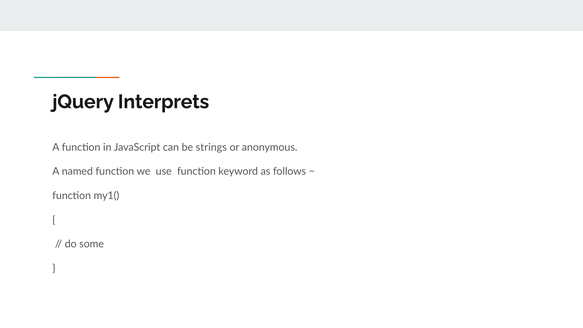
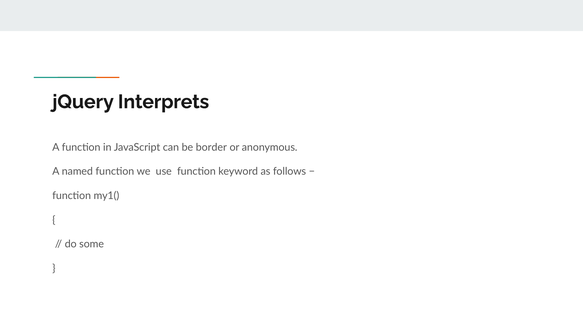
strings: strings -> border
